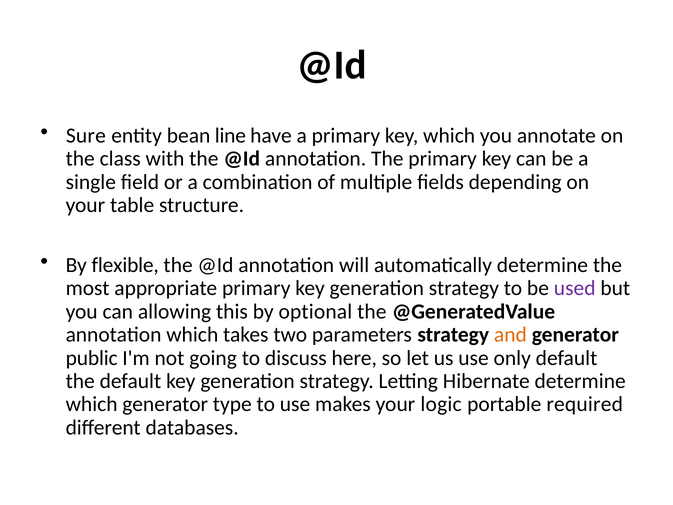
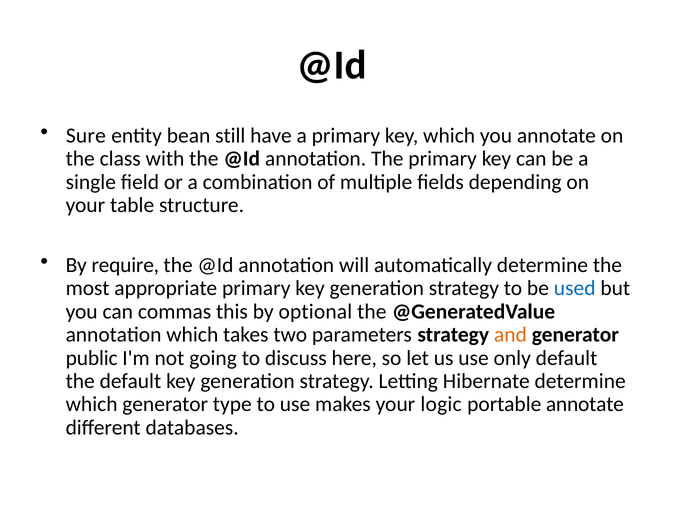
line: line -> still
flexible: flexible -> require
used colour: purple -> blue
allowing: allowing -> commas
portable required: required -> annotate
